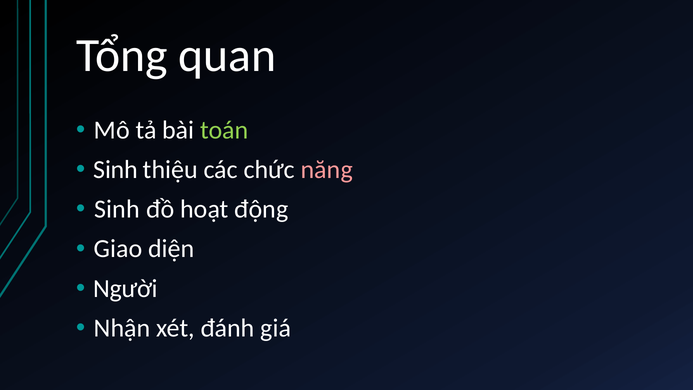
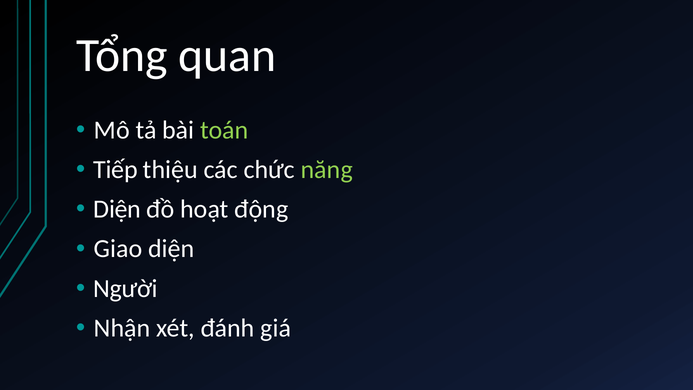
Sinh at (116, 170): Sinh -> Tiếp
năng colour: pink -> light green
Sinh at (117, 209): Sinh -> Diện
